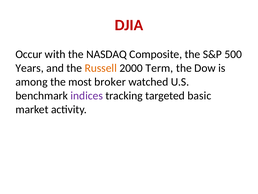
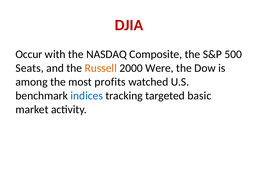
Years: Years -> Seats
Term: Term -> Were
broker: broker -> profits
indices colour: purple -> blue
